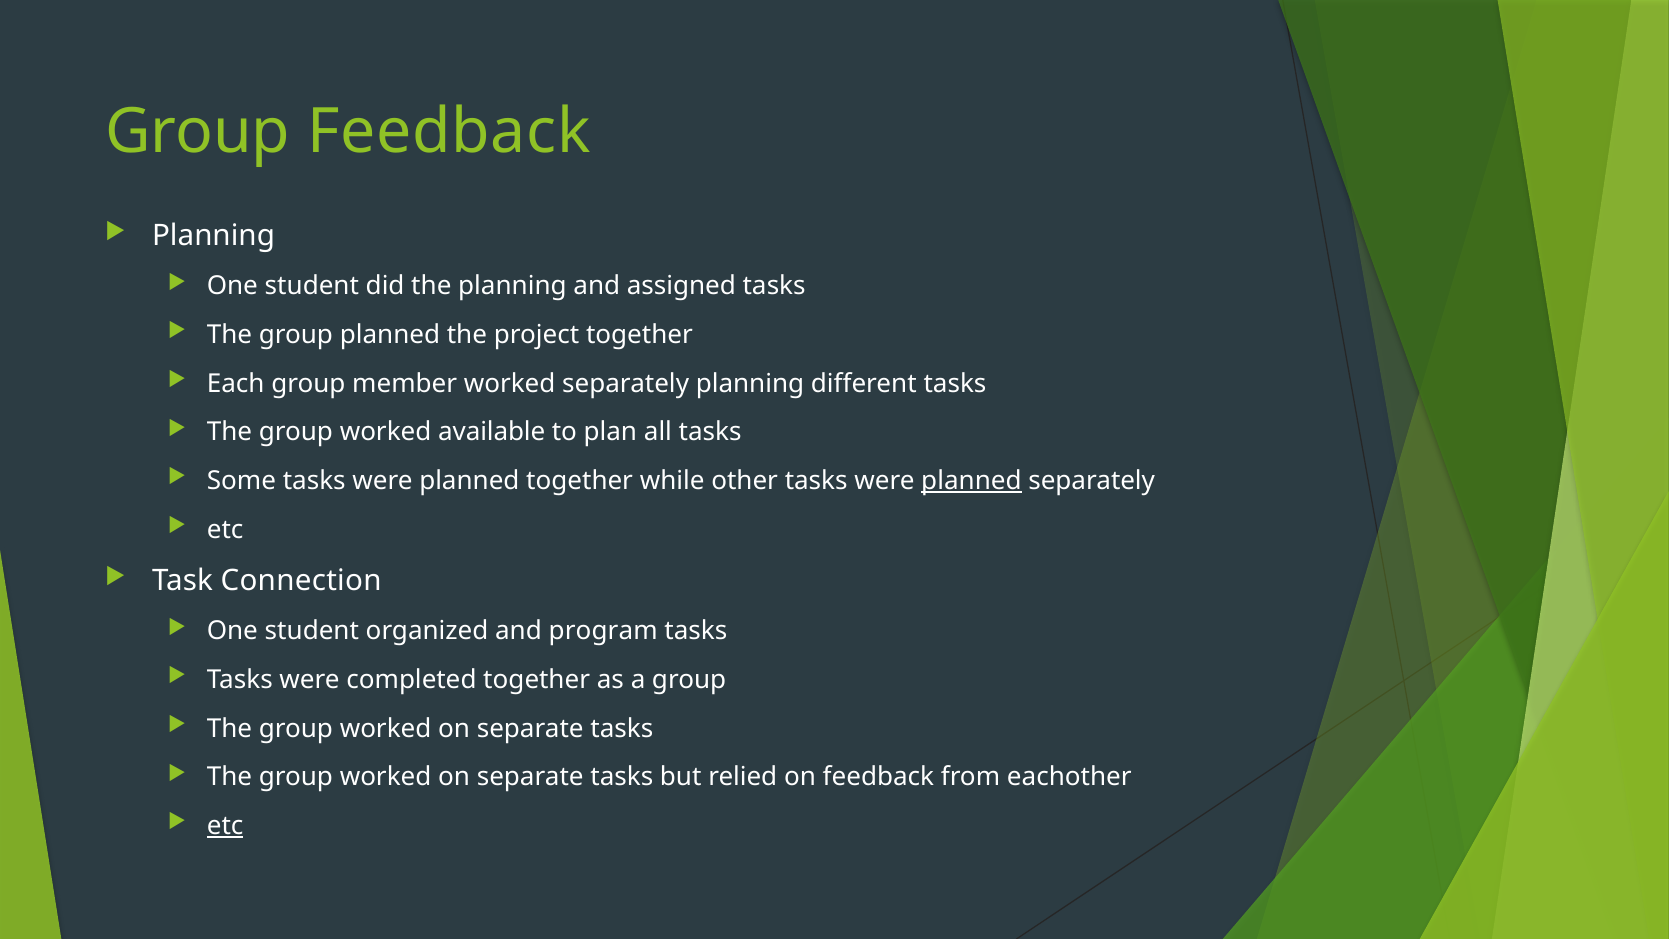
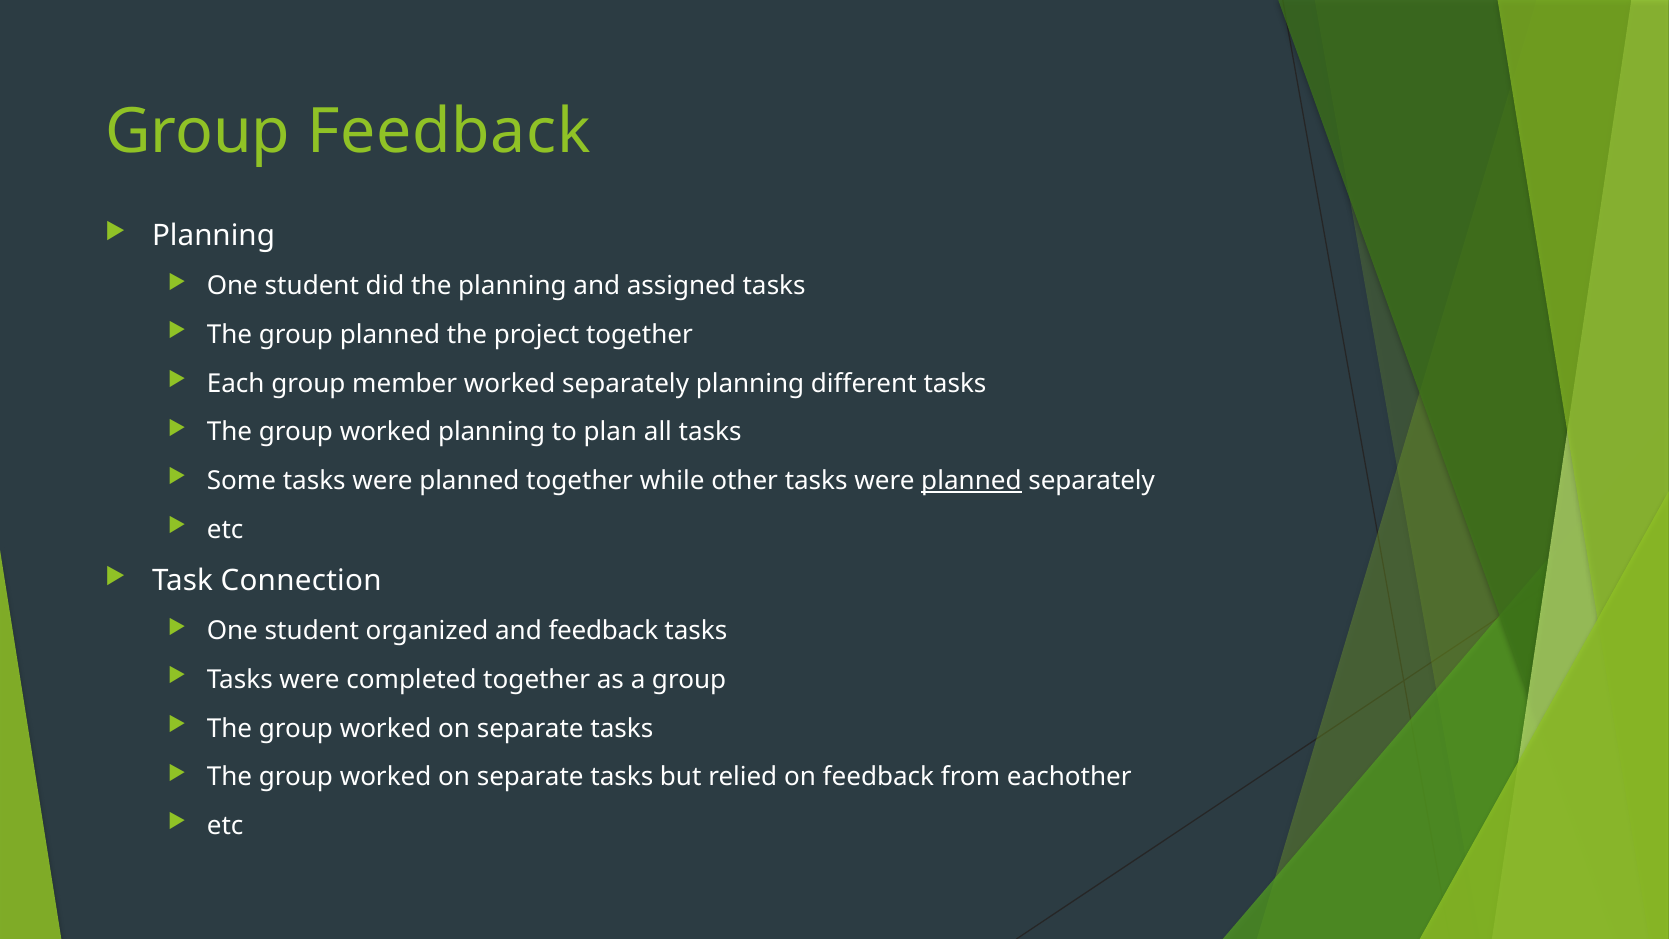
worked available: available -> planning
and program: program -> feedback
etc at (225, 826) underline: present -> none
